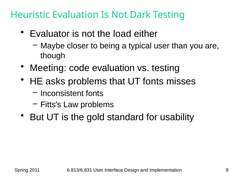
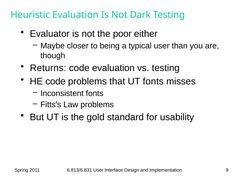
load: load -> poor
Meeting: Meeting -> Returns
HE asks: asks -> code
